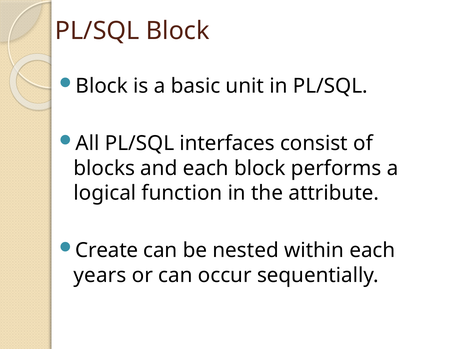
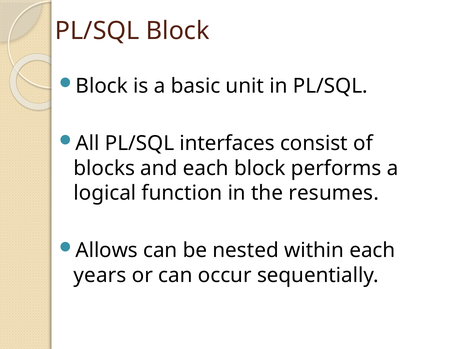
attribute: attribute -> resumes
Create: Create -> Allows
